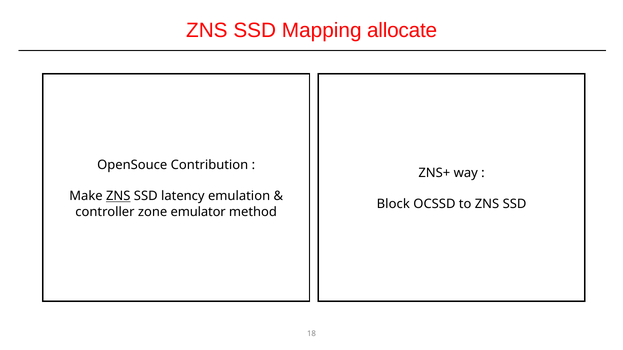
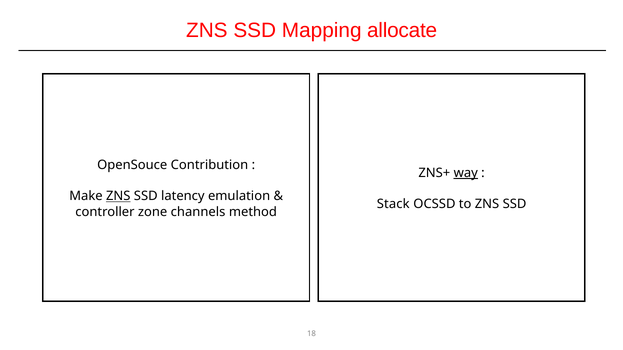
way underline: none -> present
Block: Block -> Stack
emulator: emulator -> channels
